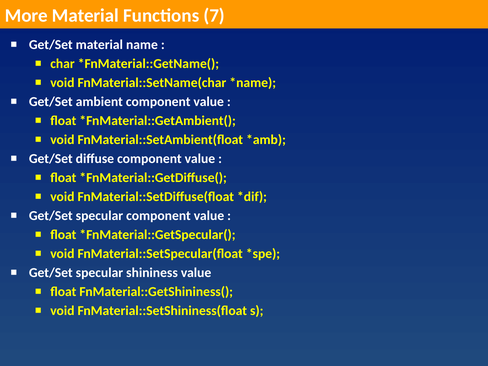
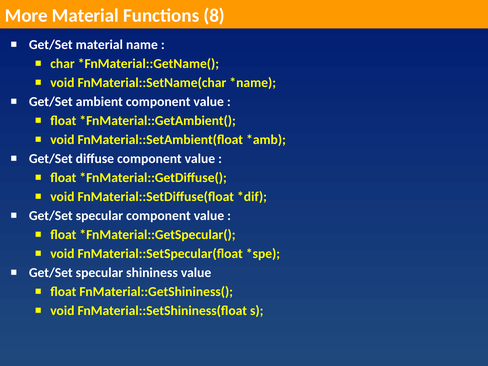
7: 7 -> 8
